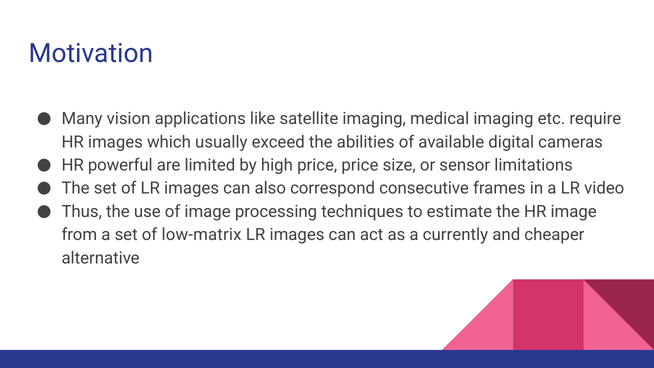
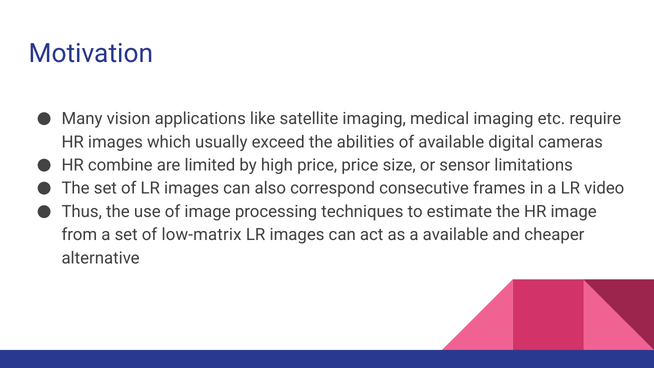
powerful: powerful -> combine
a currently: currently -> available
